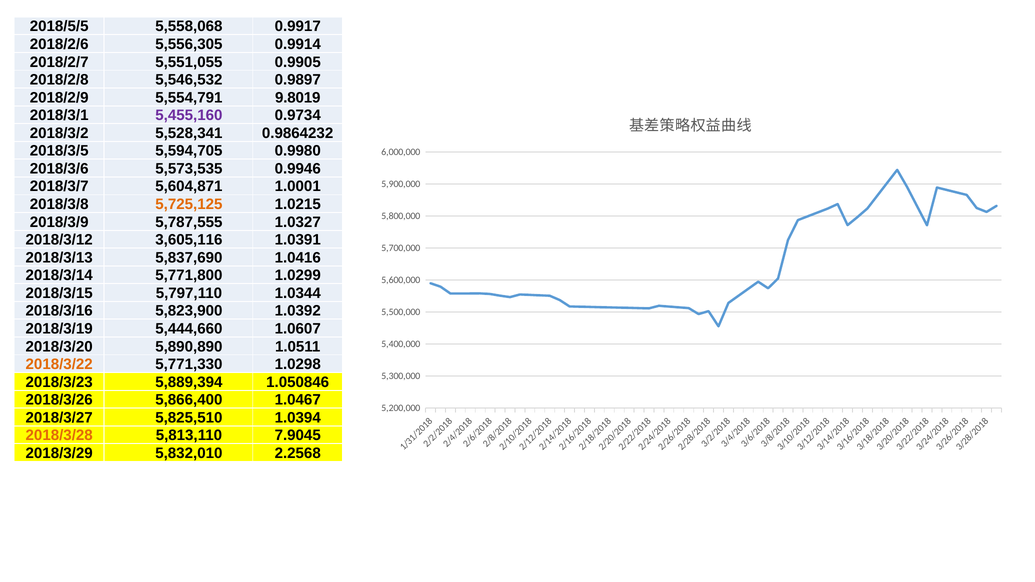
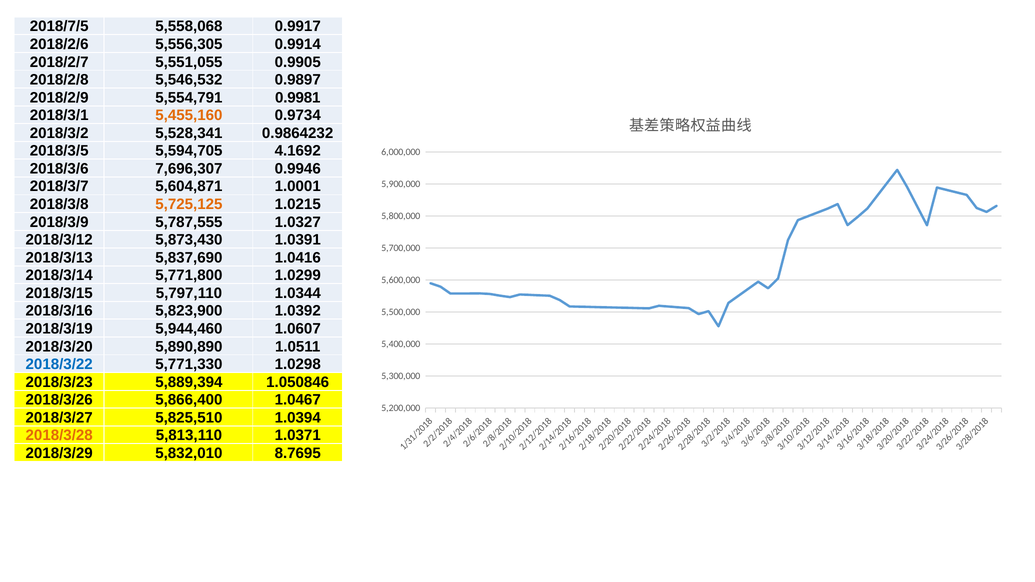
2018/5/5: 2018/5/5 -> 2018/7/5
9.8019: 9.8019 -> 0.9981
5,455,160 colour: purple -> orange
0.9980: 0.9980 -> 4.1692
5,573,535: 5,573,535 -> 7,696,307
3,605,116: 3,605,116 -> 5,873,430
5,444,660: 5,444,660 -> 5,944,460
2018/3/22 colour: orange -> blue
7.9045: 7.9045 -> 1.0371
2.2568: 2.2568 -> 8.7695
